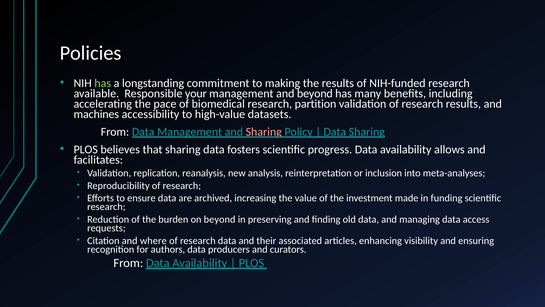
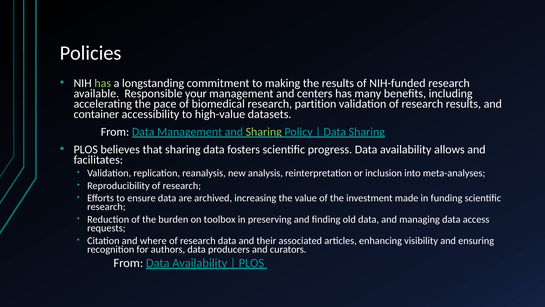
and beyond: beyond -> centers
machines: machines -> container
Sharing at (264, 132) colour: pink -> light green
on beyond: beyond -> toolbox
